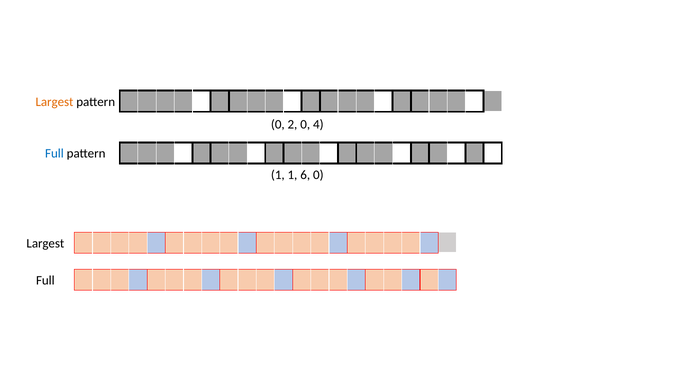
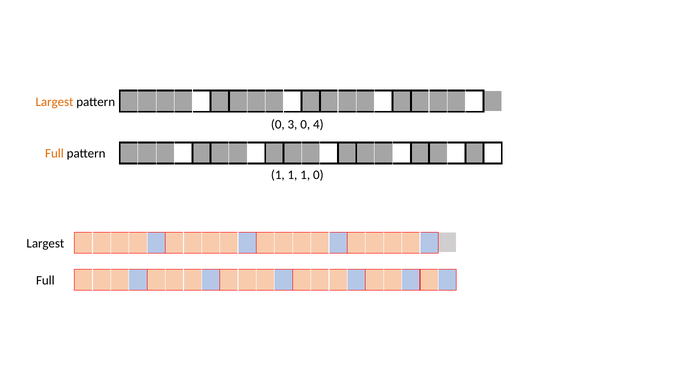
2: 2 -> 3
Full at (54, 154) colour: blue -> orange
1 1 6: 6 -> 1
